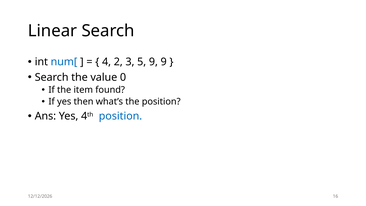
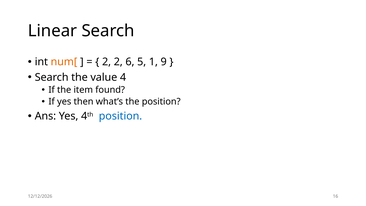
num[ colour: blue -> orange
4 at (107, 62): 4 -> 2
3: 3 -> 6
5 9: 9 -> 1
0: 0 -> 4
